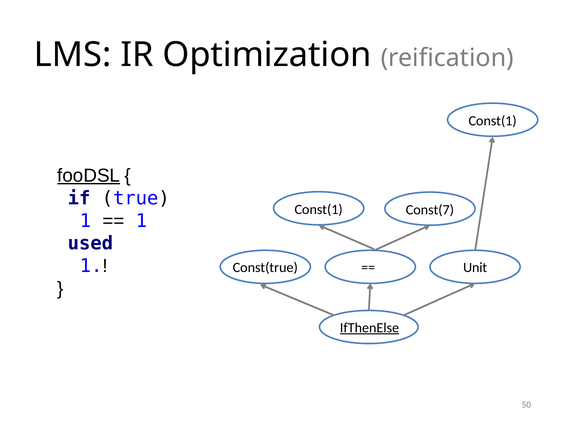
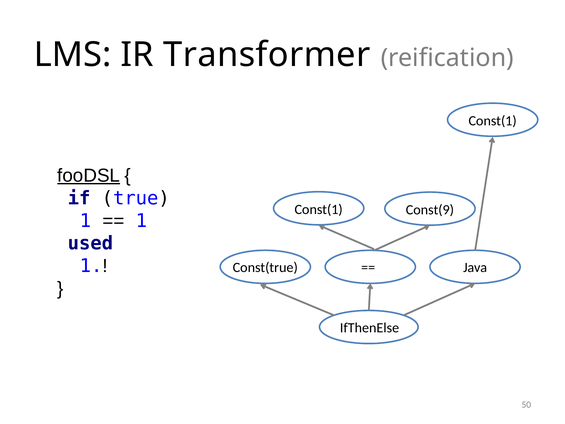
Optimization: Optimization -> Transformer
Const(7: Const(7 -> Const(9
Unit: Unit -> Java
IfThenElse underline: present -> none
